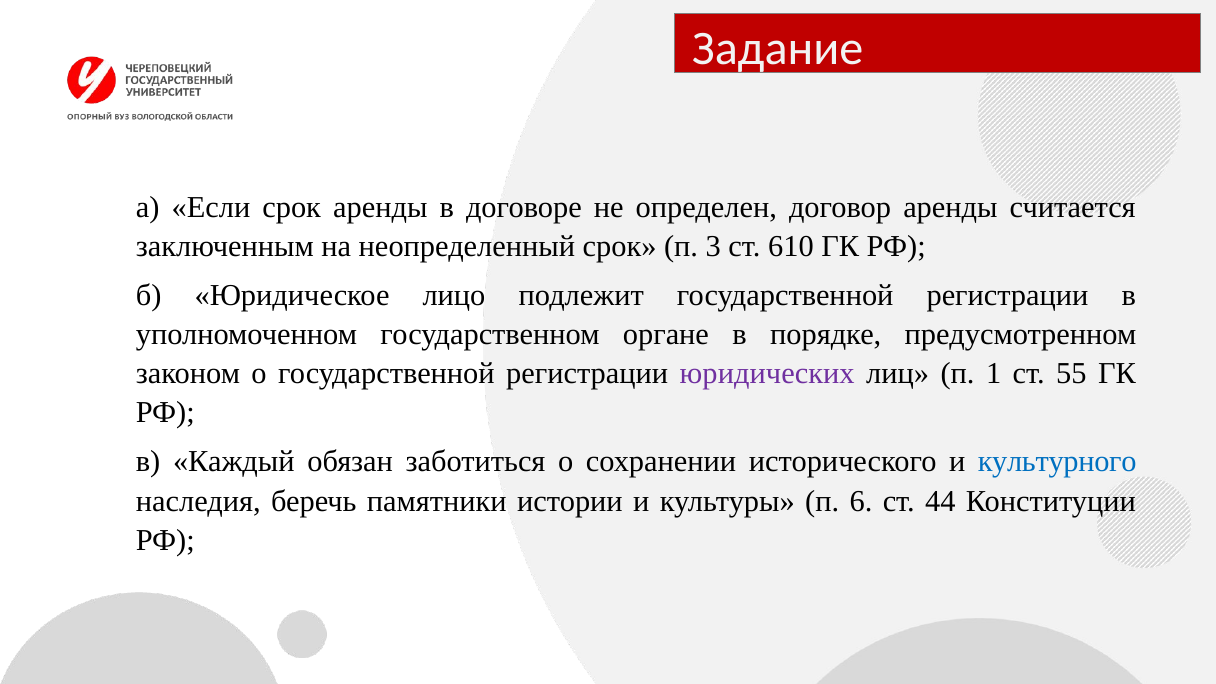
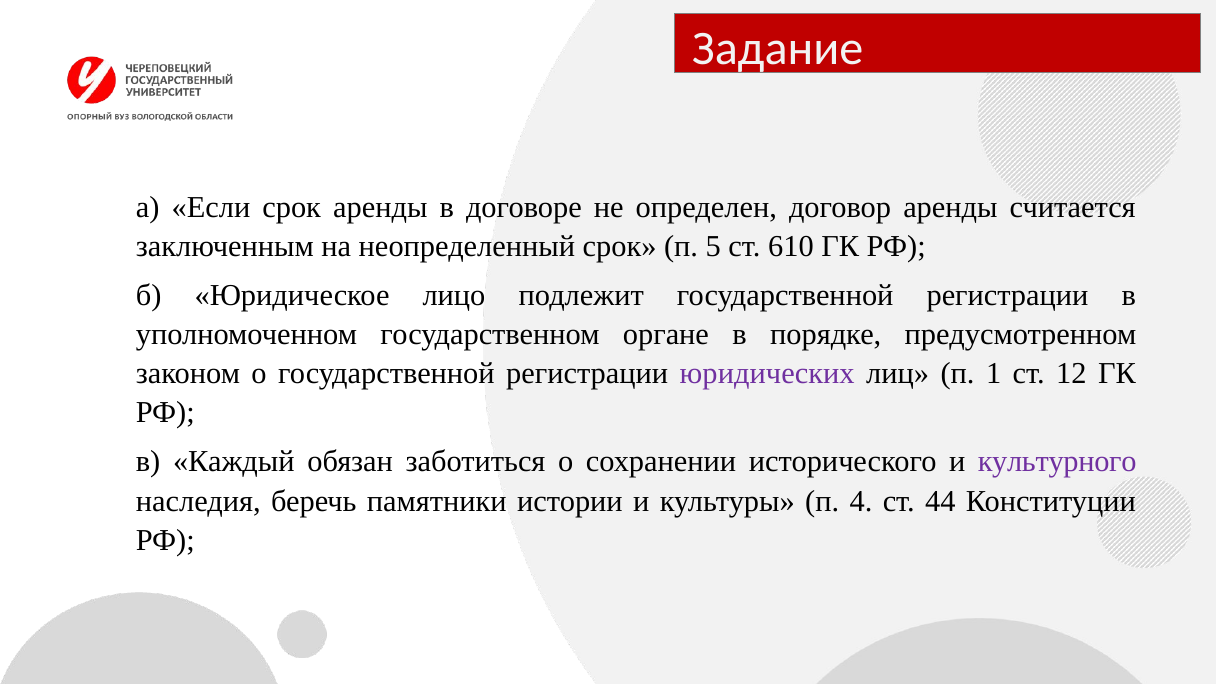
3: 3 -> 5
55: 55 -> 12
культурного colour: blue -> purple
6: 6 -> 4
